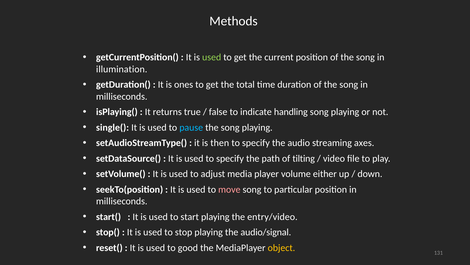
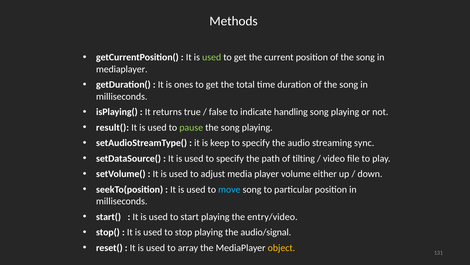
illumination at (122, 69): illumination -> mediaplayer
single(: single( -> result(
pause colour: light blue -> light green
then: then -> keep
axes: axes -> sync
move colour: pink -> light blue
good: good -> array
